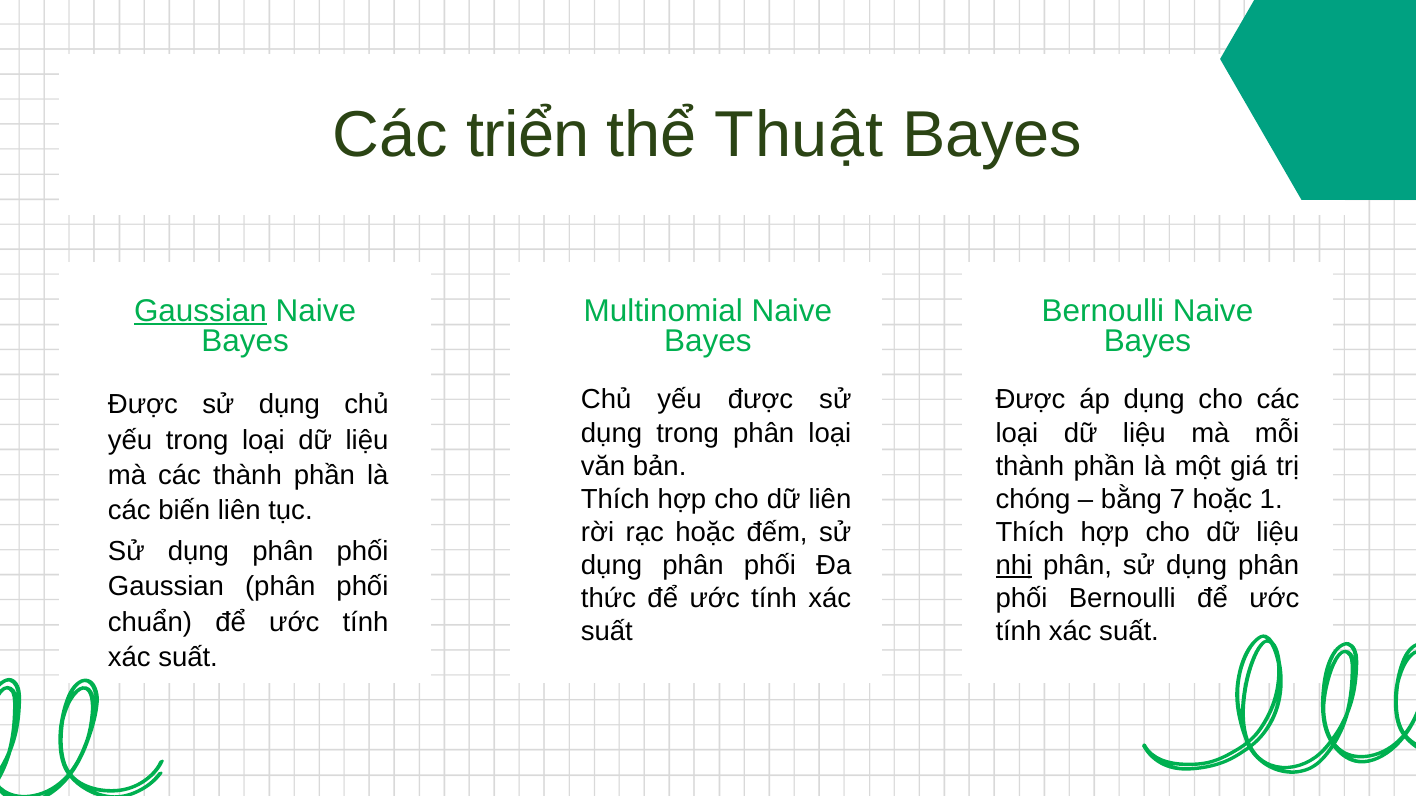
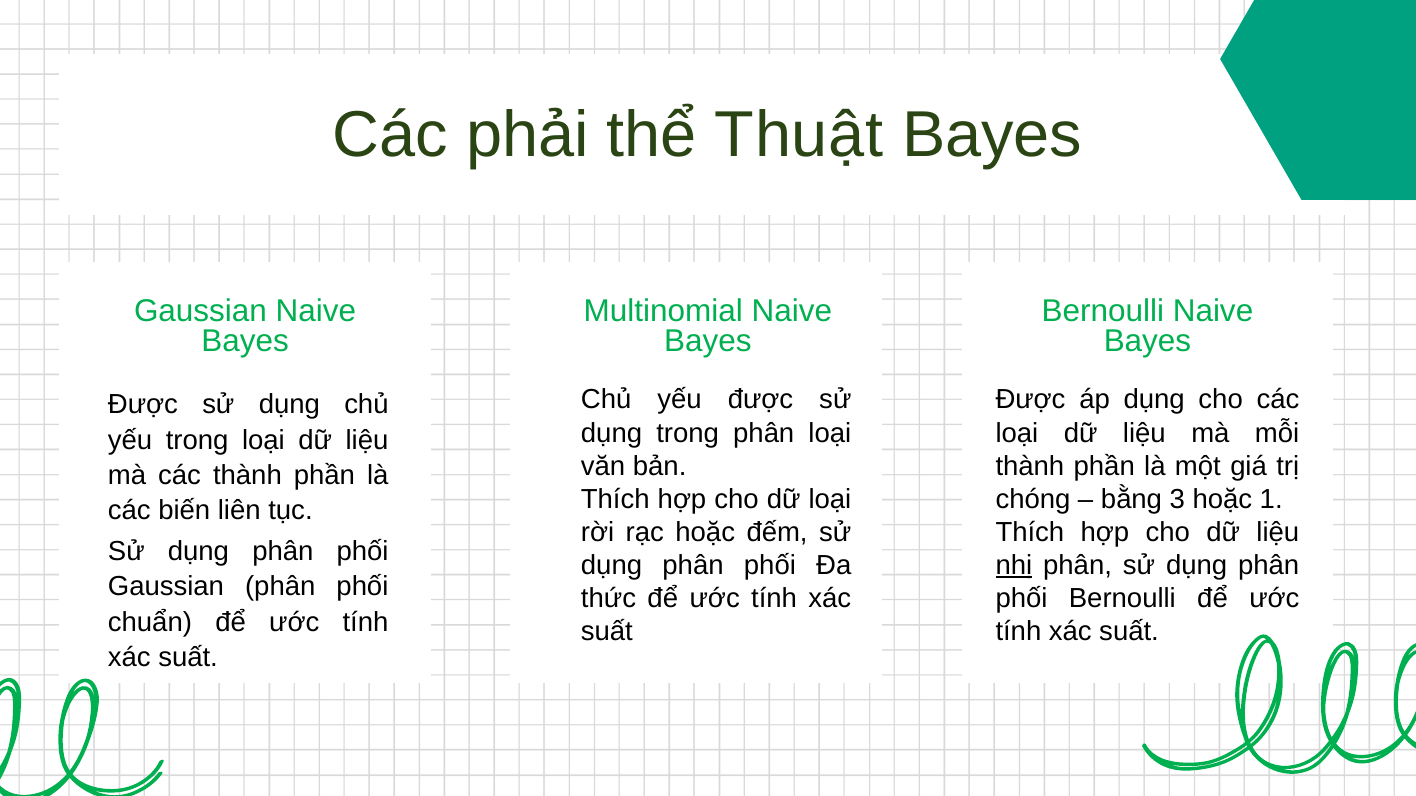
triển: triển -> phải
Gaussian at (200, 311) underline: present -> none
dữ liên: liên -> loại
7: 7 -> 3
